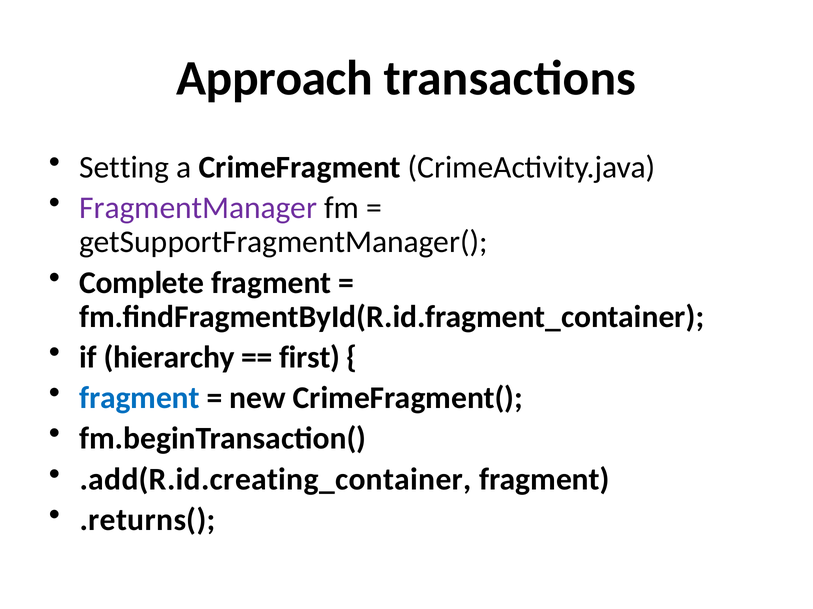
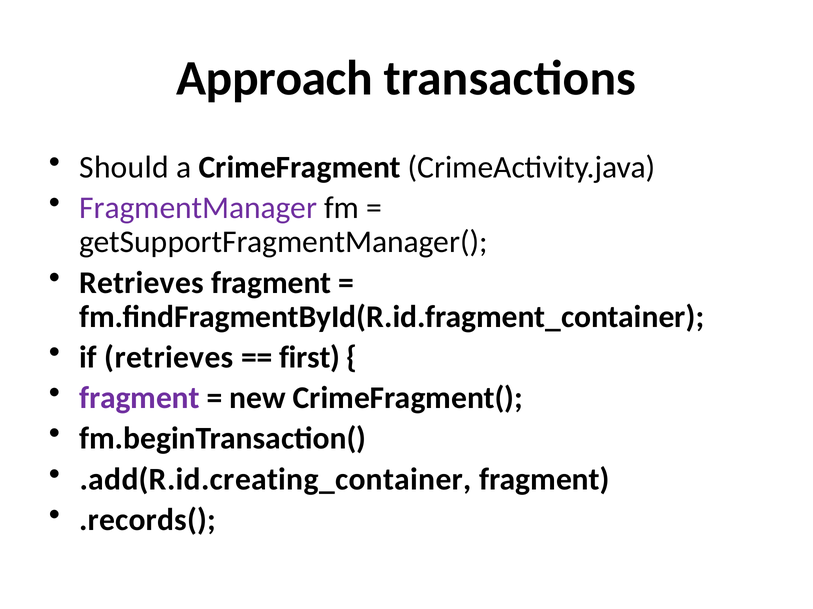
Setting: Setting -> Should
Complete at (142, 283): Complete -> Retrieves
if hierarchy: hierarchy -> retrieves
fragment at (139, 398) colour: blue -> purple
.returns(: .returns( -> .records(
